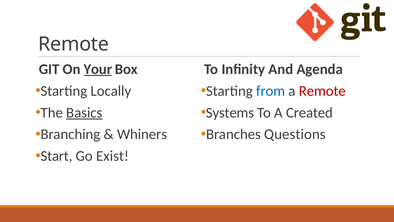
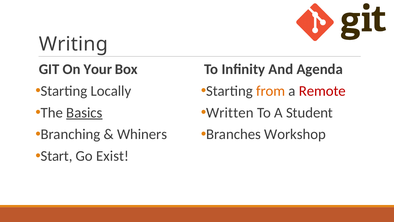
Remote at (74, 44): Remote -> Writing
Your underline: present -> none
from colour: blue -> orange
Systems: Systems -> Written
Created: Created -> Student
Questions: Questions -> Workshop
